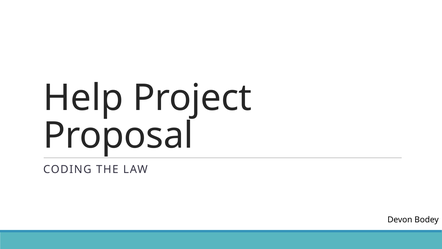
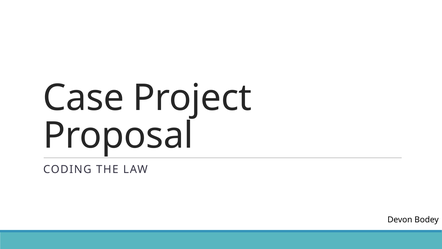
Help: Help -> Case
